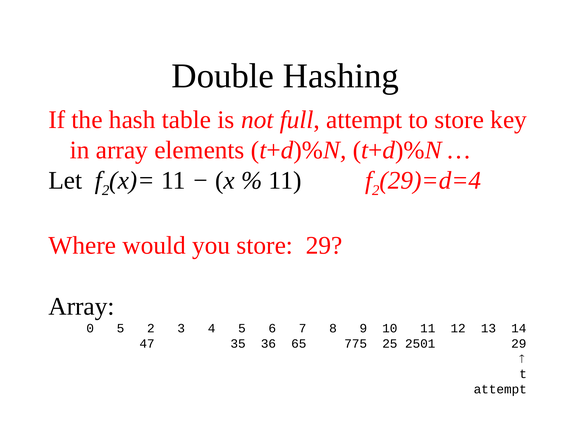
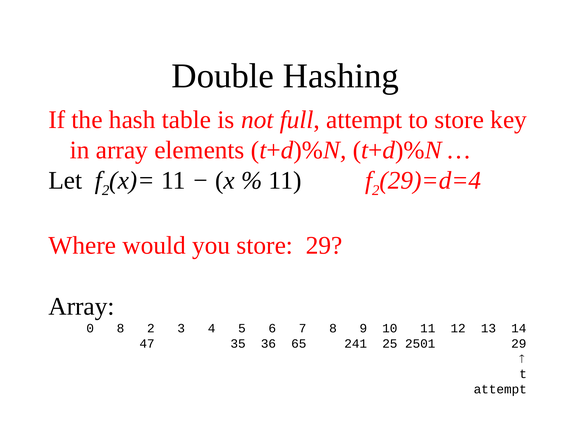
0 5: 5 -> 8
775: 775 -> 241
